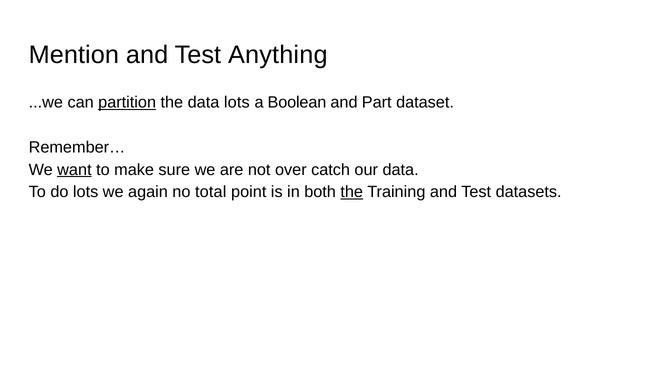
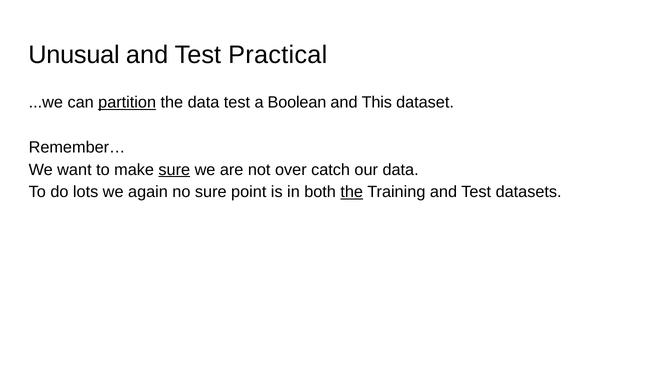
Mention: Mention -> Unusual
Anything: Anything -> Practical
data lots: lots -> test
Part: Part -> This
want underline: present -> none
sure at (174, 170) underline: none -> present
no total: total -> sure
